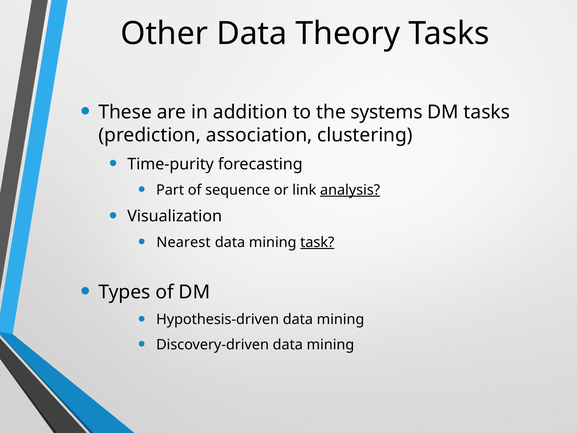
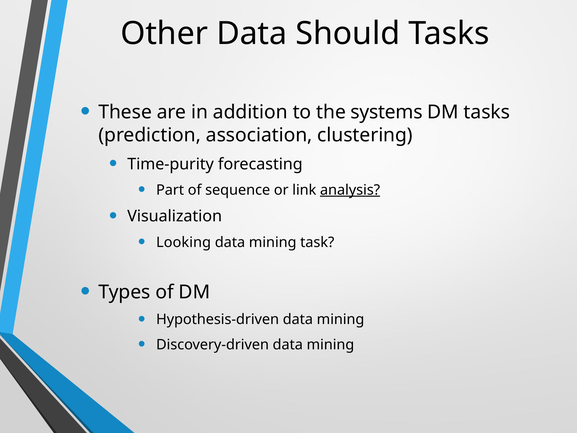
Theory: Theory -> Should
Nearest: Nearest -> Looking
task underline: present -> none
